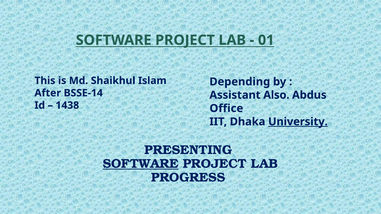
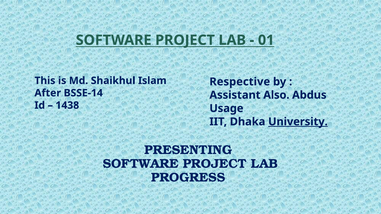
Depending: Depending -> Respective
Office: Office -> Usage
SOFTWARE at (141, 164) underline: present -> none
